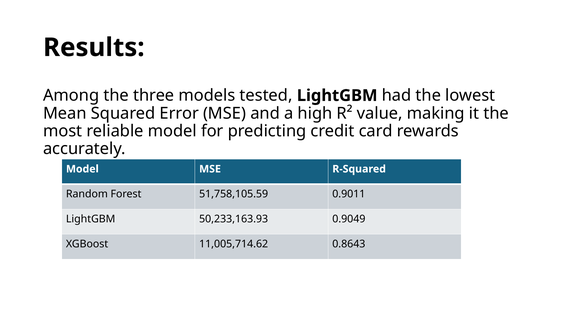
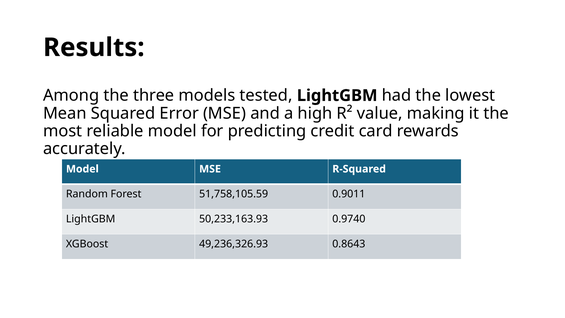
0.9049: 0.9049 -> 0.9740
11,005,714.62: 11,005,714.62 -> 49,236,326.93
